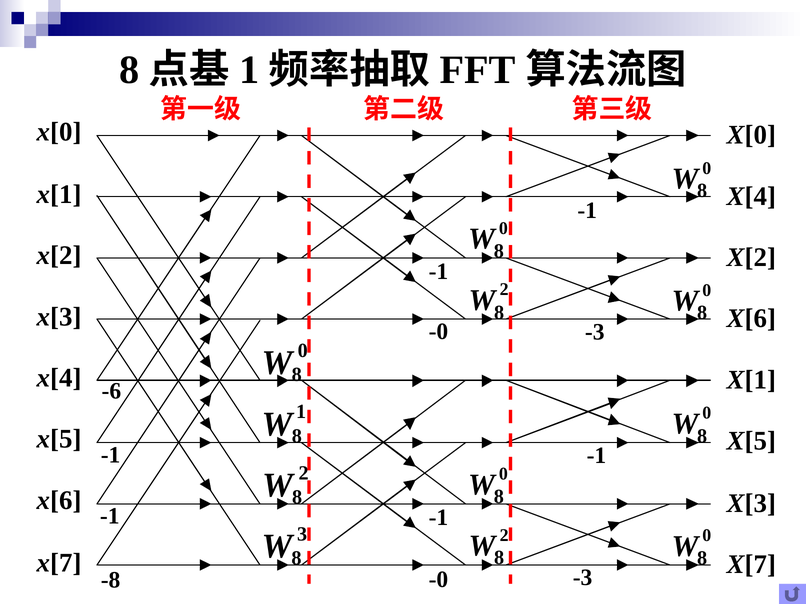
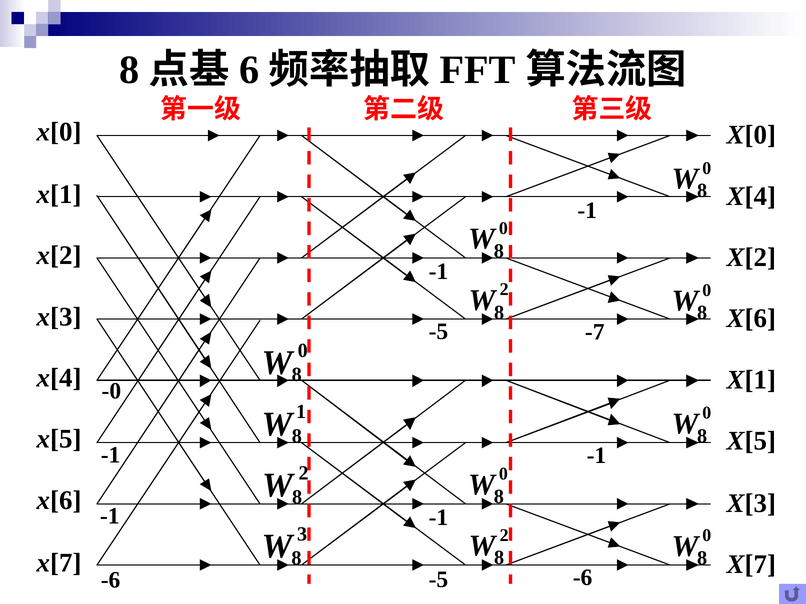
1 at (249, 70): 1 -> 6
-0 at (438, 332): -0 -> -5
-3 at (595, 332): -3 -> -7
-6: -6 -> -0
-3 at (583, 578): -3 -> -6
-0 at (438, 580): -0 -> -5
-8 at (111, 581): -8 -> -6
